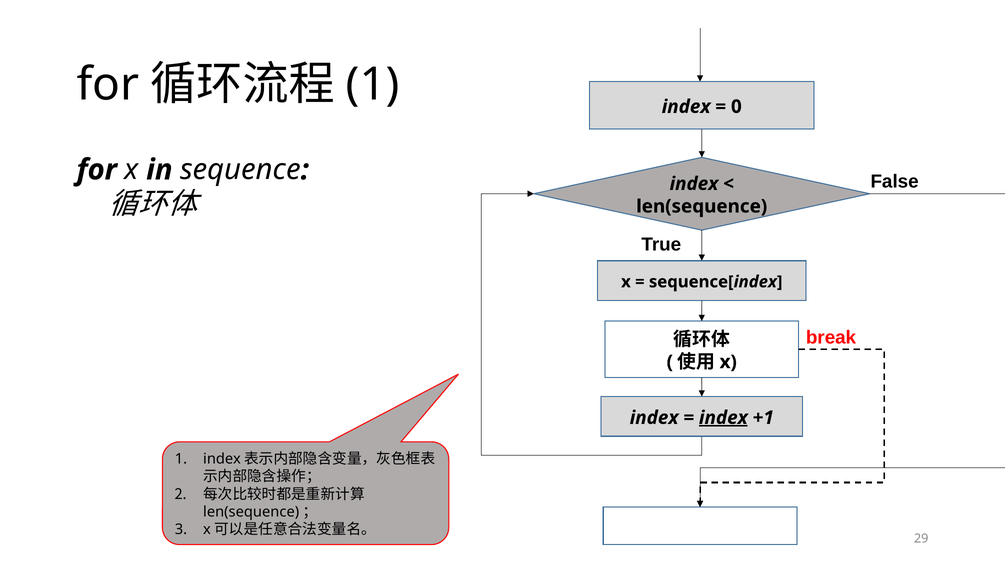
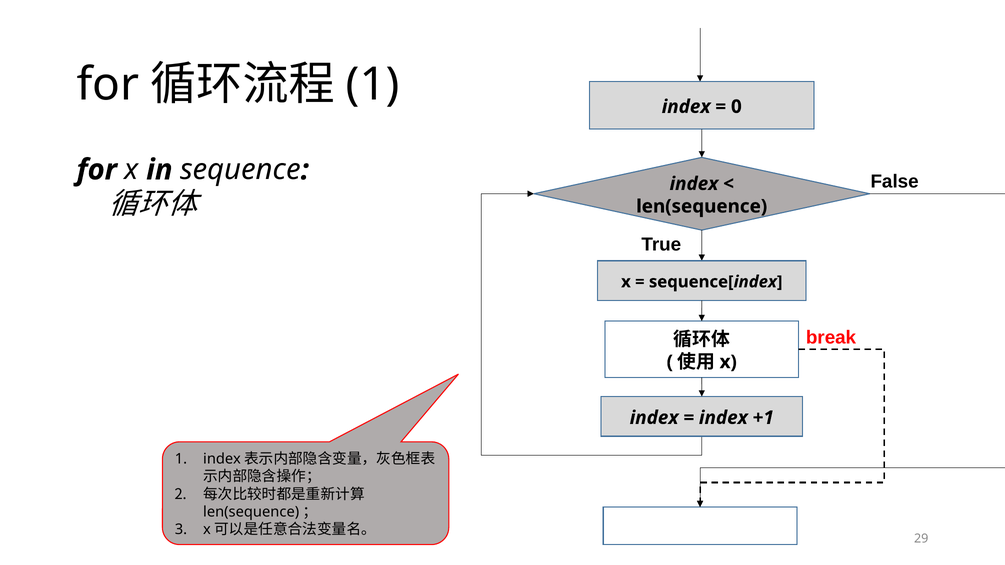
index at (723, 418) underline: present -> none
